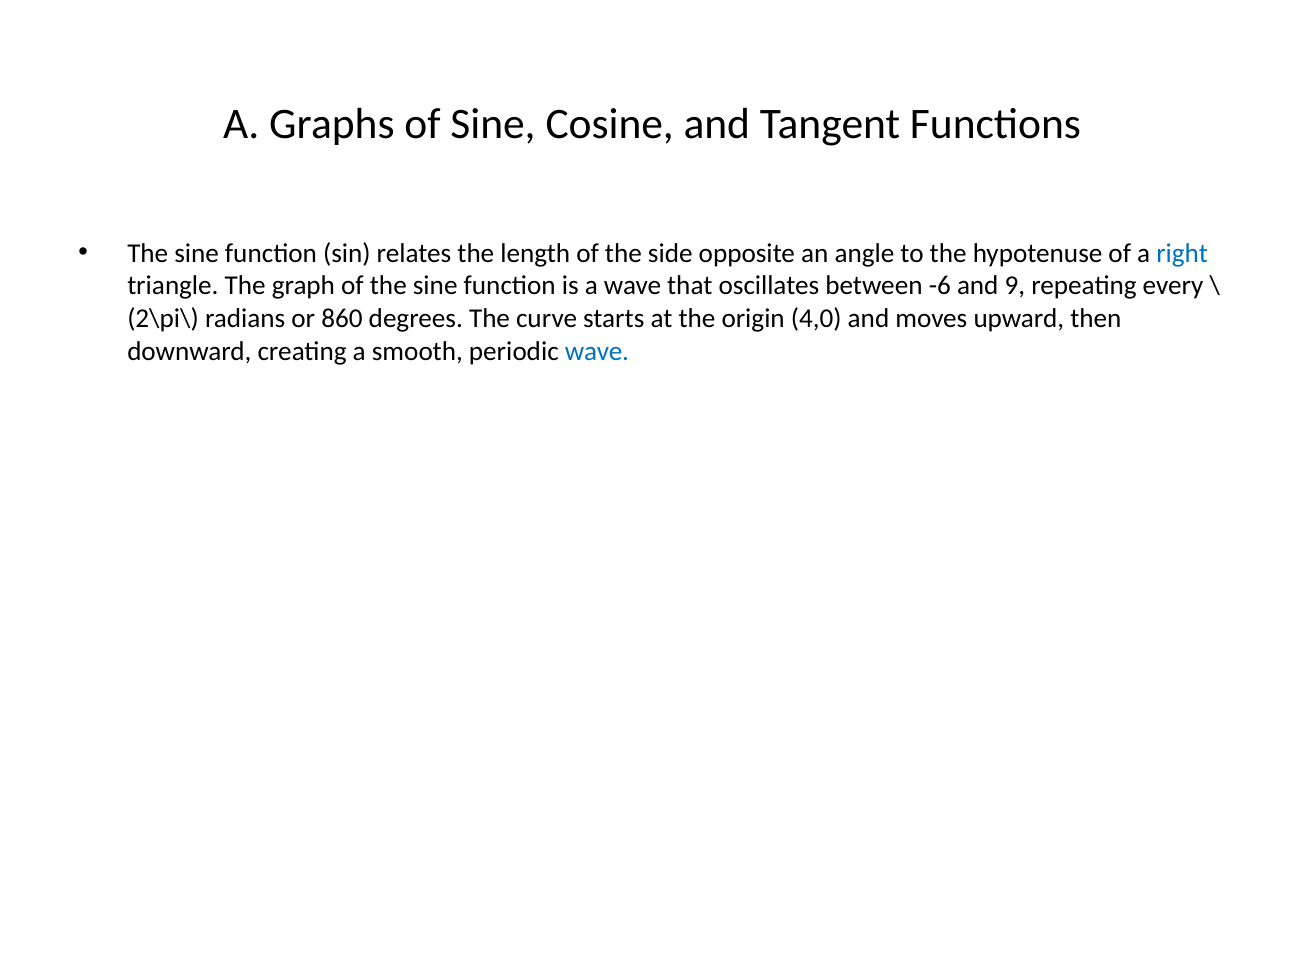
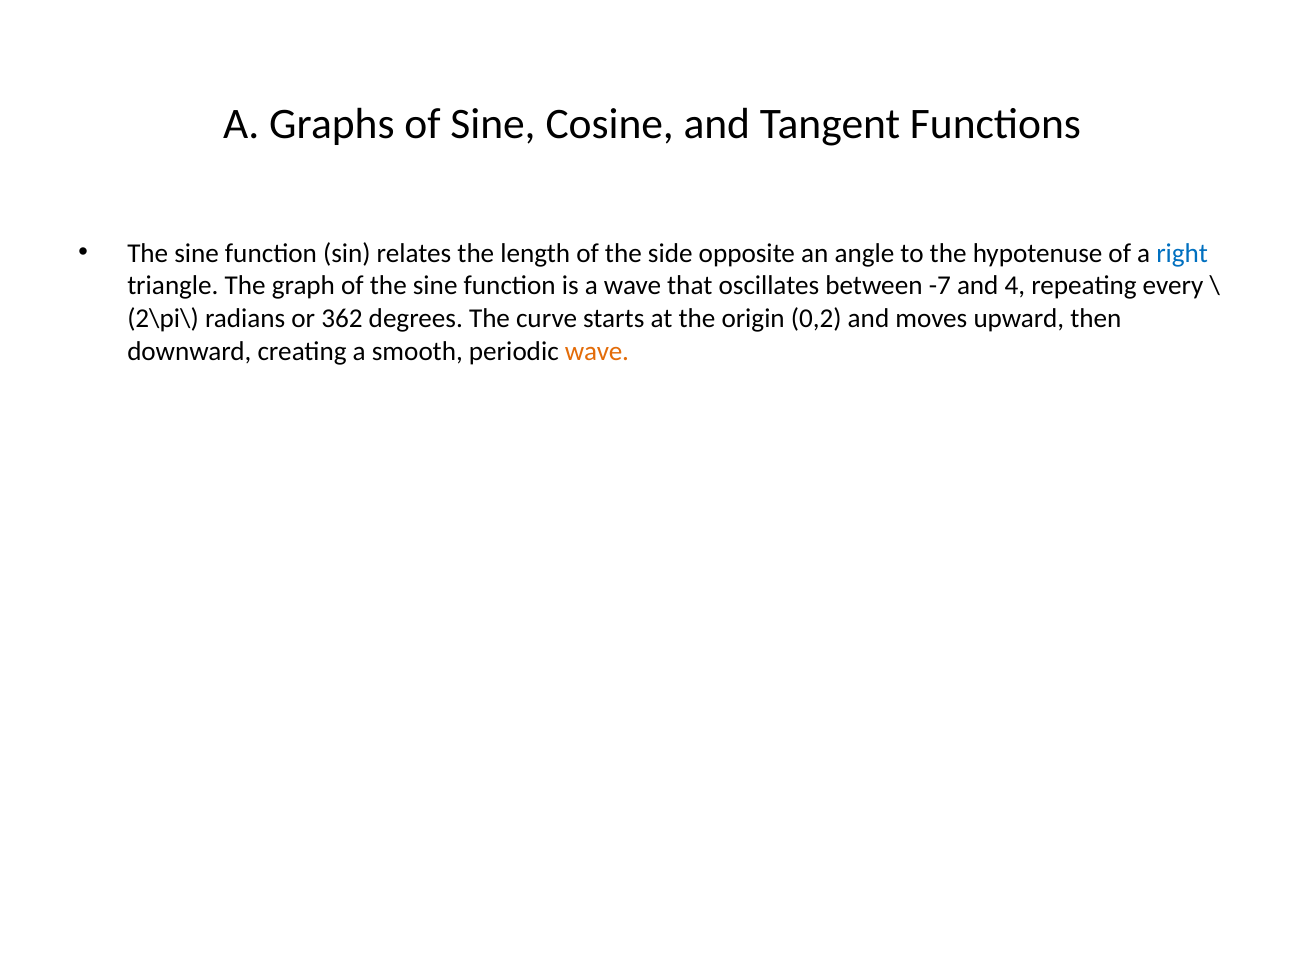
-6: -6 -> -7
9: 9 -> 4
860: 860 -> 362
4,0: 4,0 -> 0,2
wave at (597, 351) colour: blue -> orange
